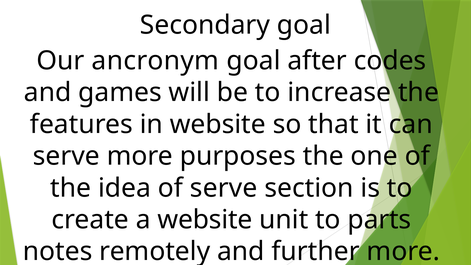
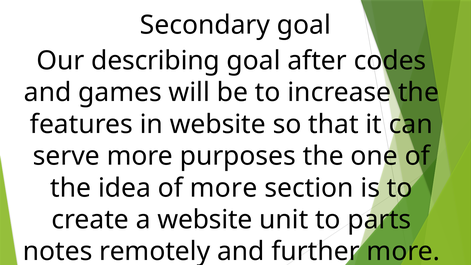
ancronym: ancronym -> describing
of serve: serve -> more
